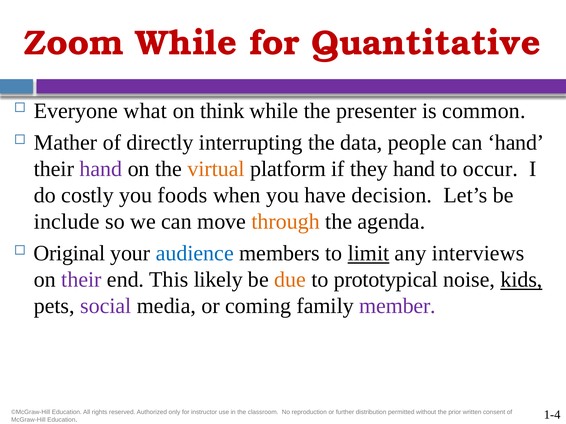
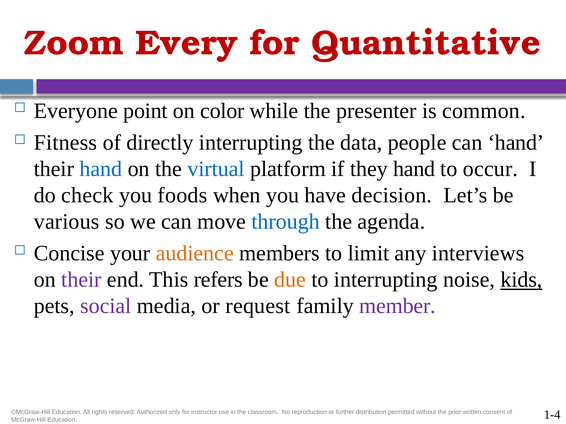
Zoom While: While -> Every
what: what -> point
think: think -> color
Mather: Mather -> Fitness
hand at (101, 169) colour: purple -> blue
virtual colour: orange -> blue
costly: costly -> check
include: include -> various
through colour: orange -> blue
Original: Original -> Concise
audience colour: blue -> orange
limit underline: present -> none
likely: likely -> refers
to prototypical: prototypical -> interrupting
coming: coming -> request
